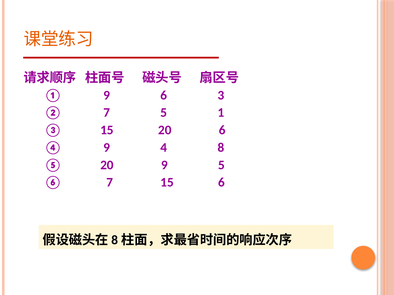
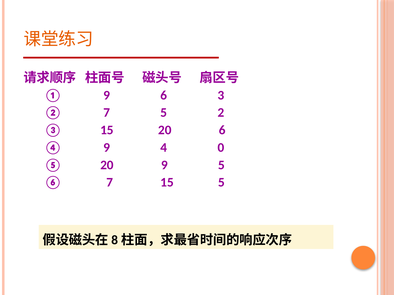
1: 1 -> 2
8: 8 -> 0
15 6: 6 -> 5
